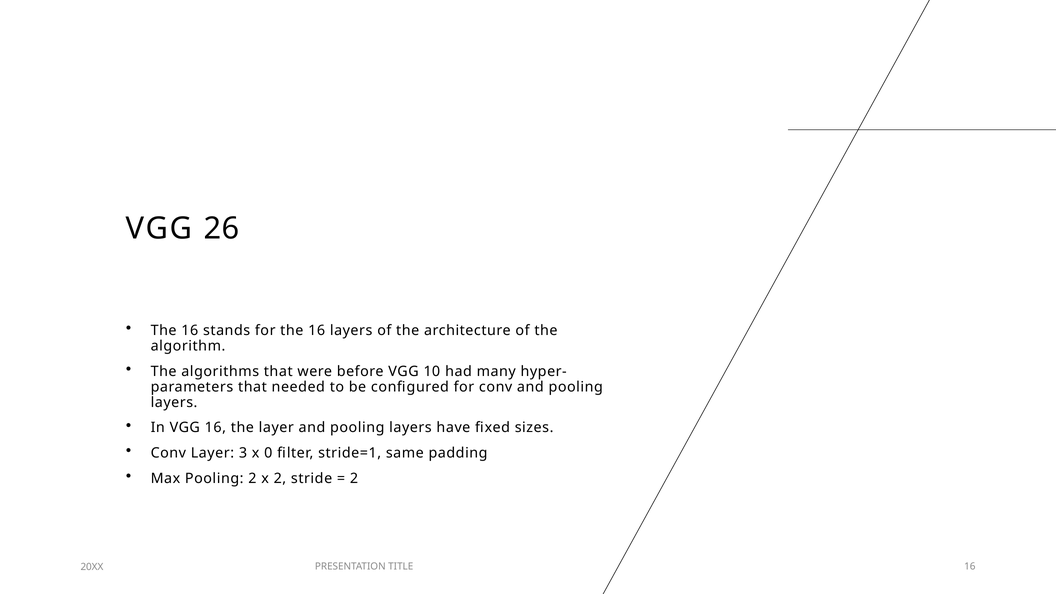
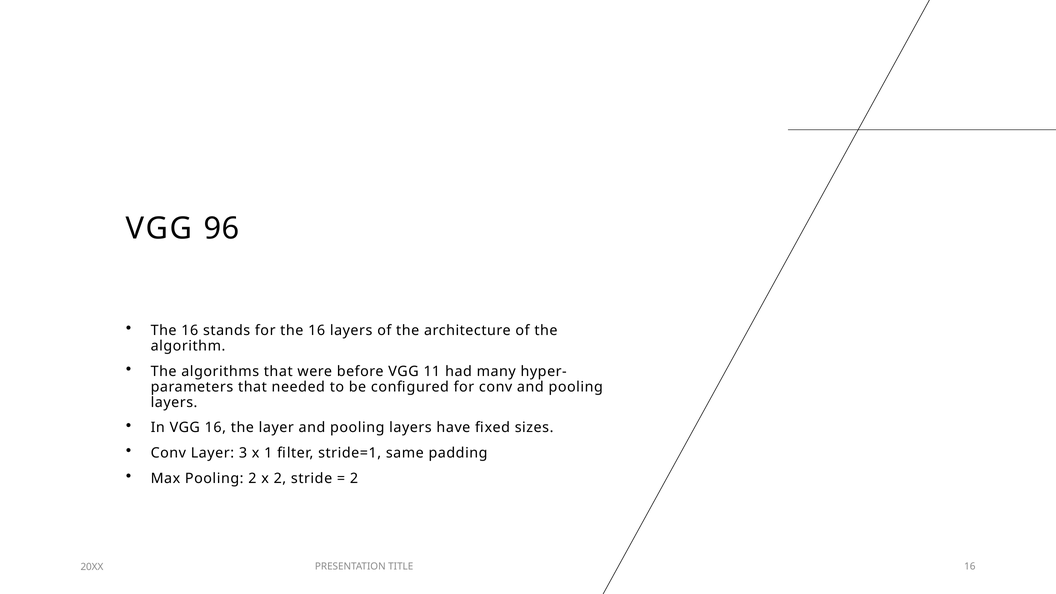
26: 26 -> 96
10: 10 -> 11
0: 0 -> 1
